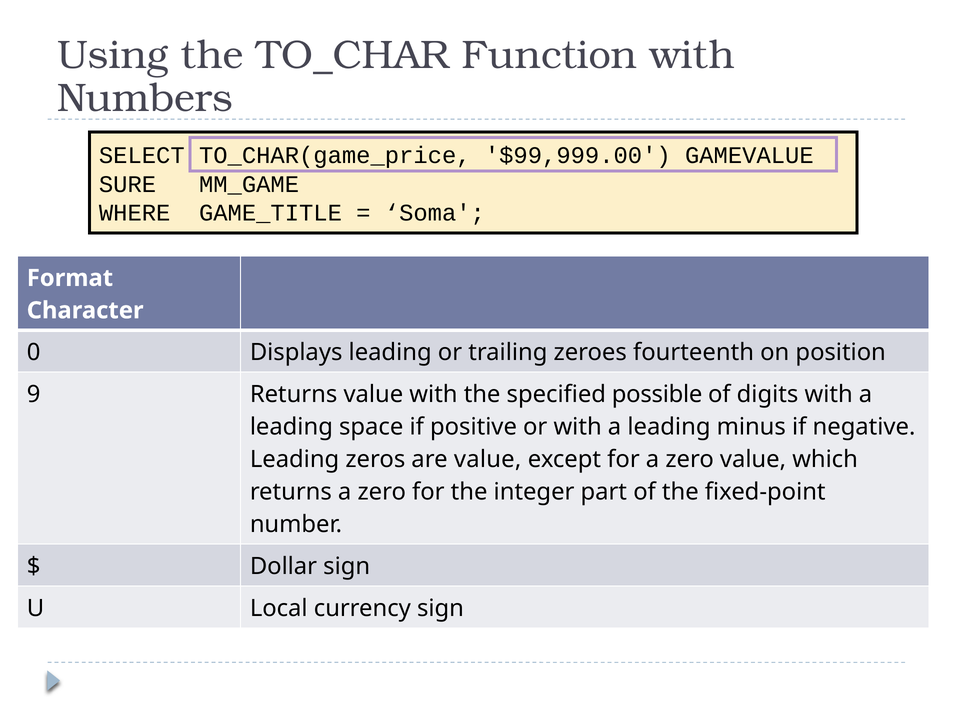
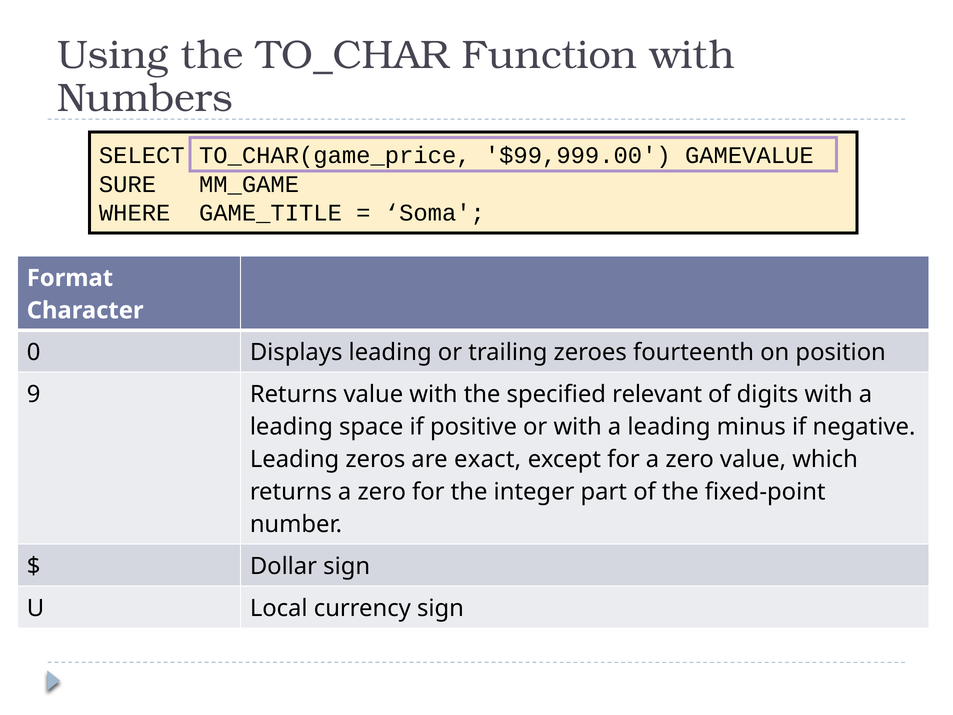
possible: possible -> relevant
are value: value -> exact
